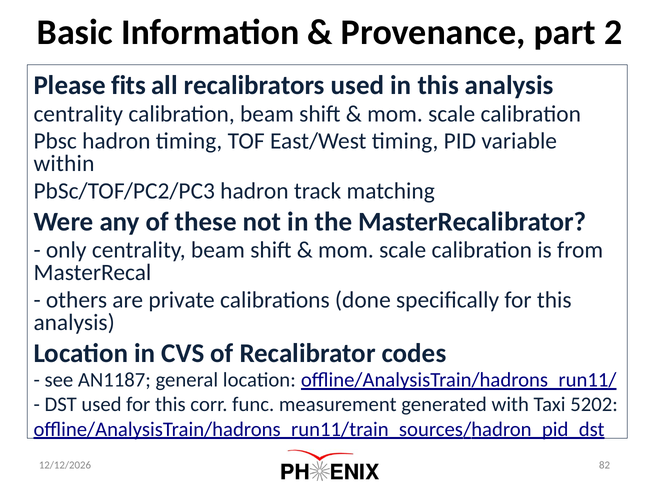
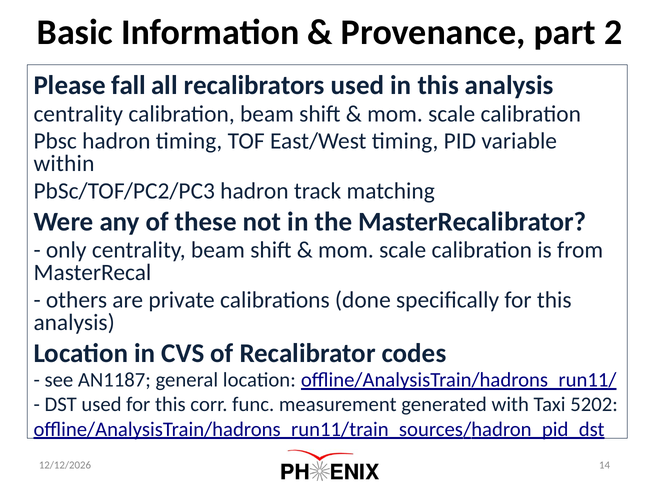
fits: fits -> fall
82: 82 -> 14
